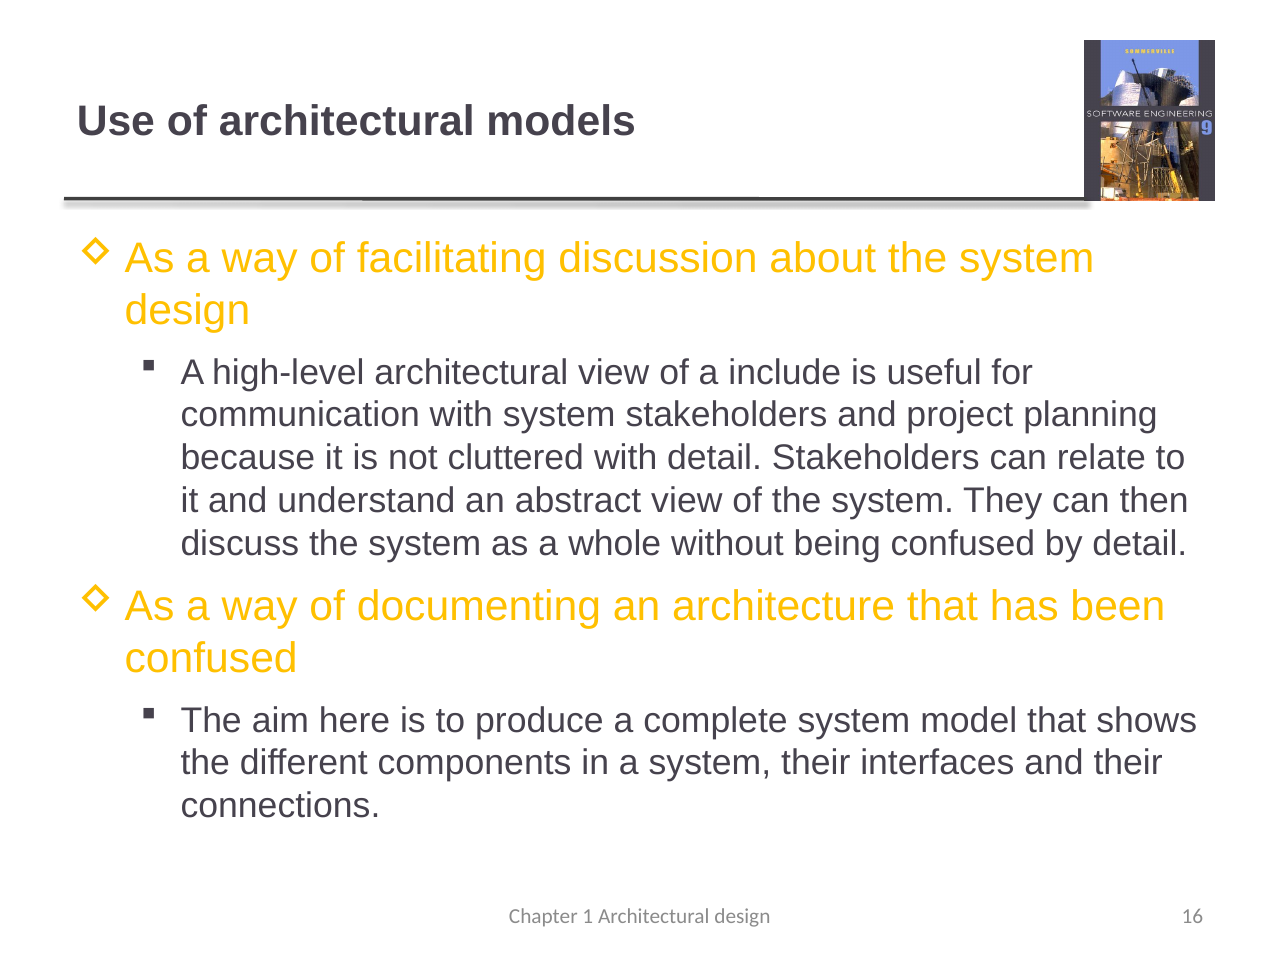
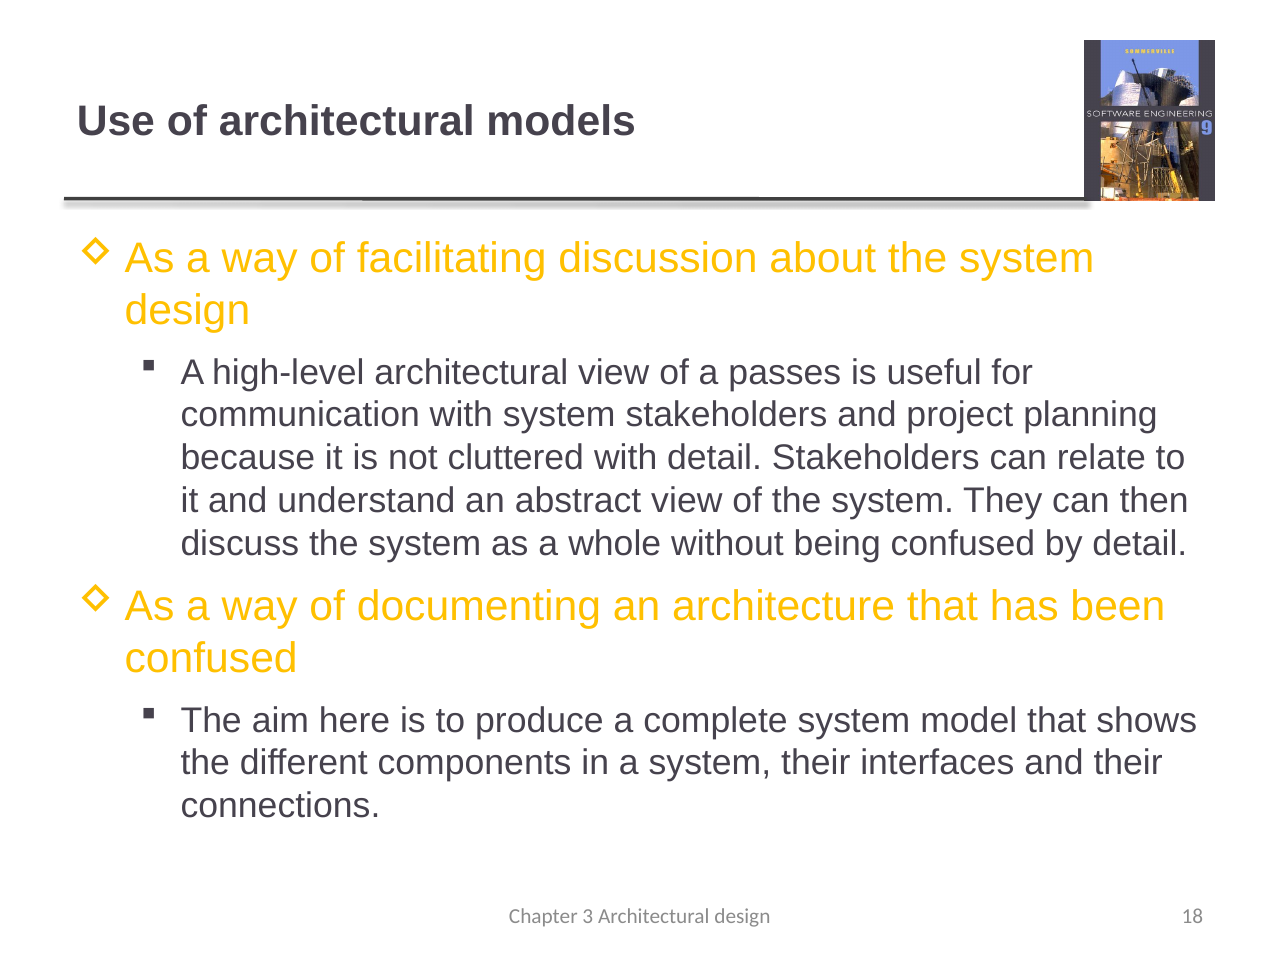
include: include -> passes
1: 1 -> 3
16: 16 -> 18
